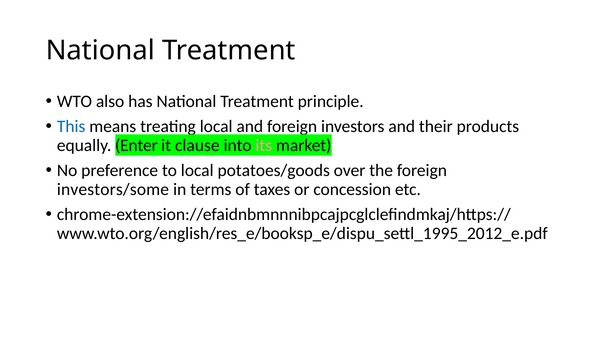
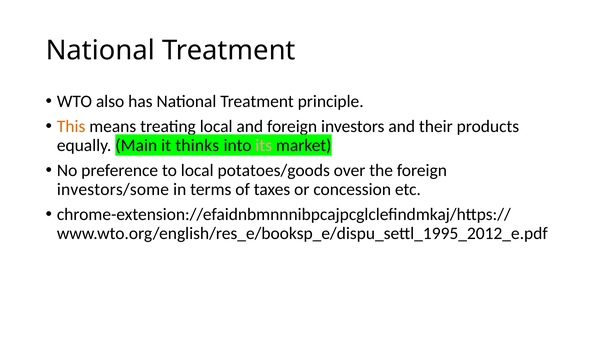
This colour: blue -> orange
Enter: Enter -> Main
clause: clause -> thinks
